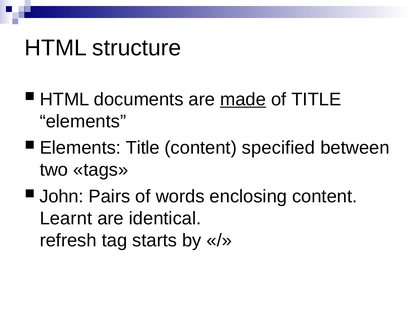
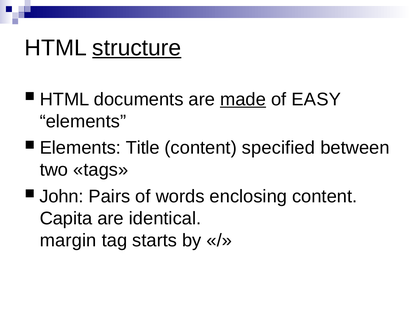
structure underline: none -> present
of TITLE: TITLE -> EASY
Learnt: Learnt -> Capita
refresh: refresh -> margin
